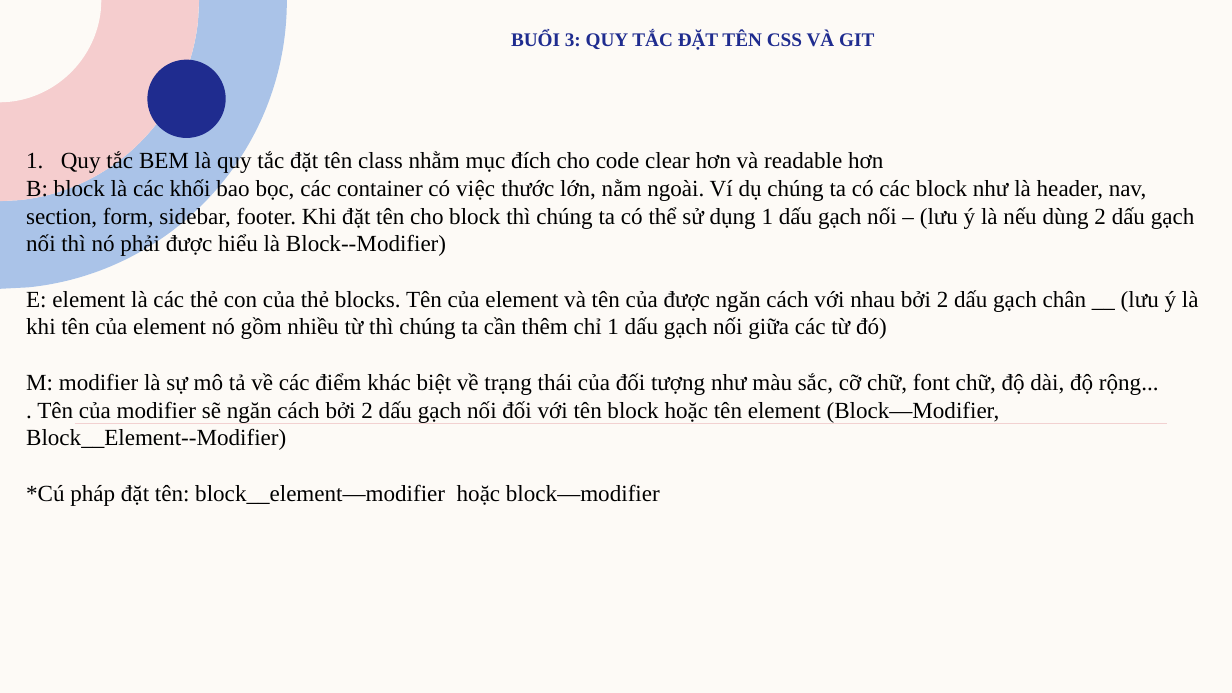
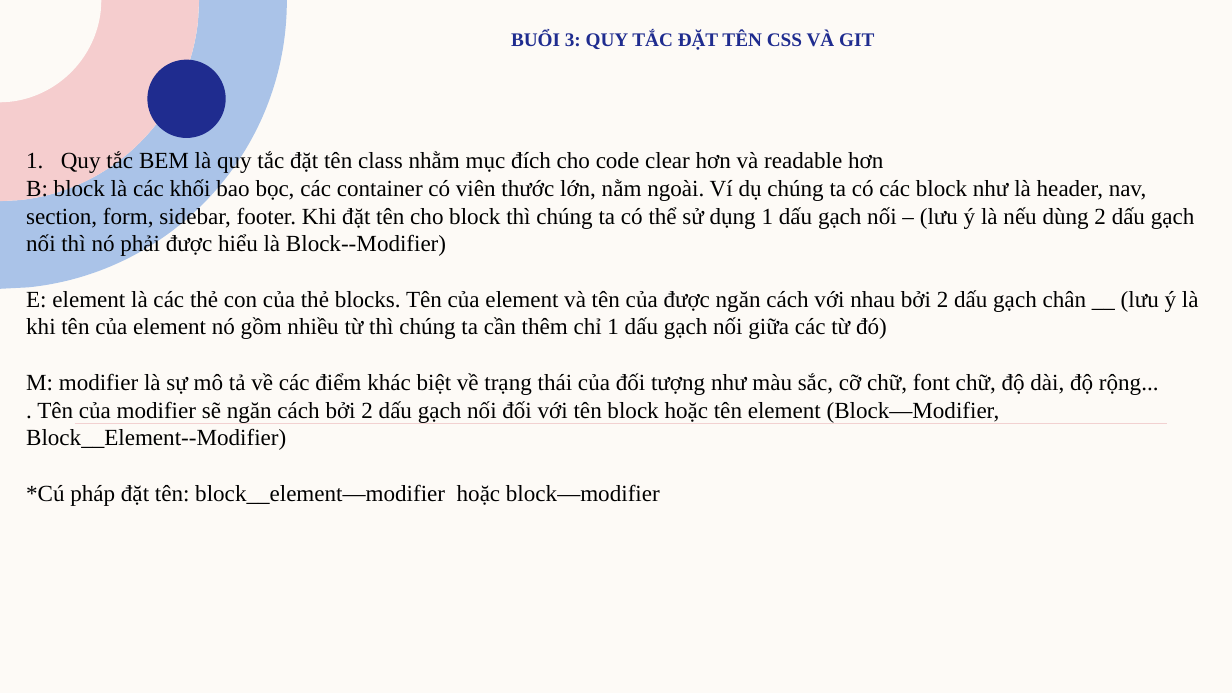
việc: việc -> viên
